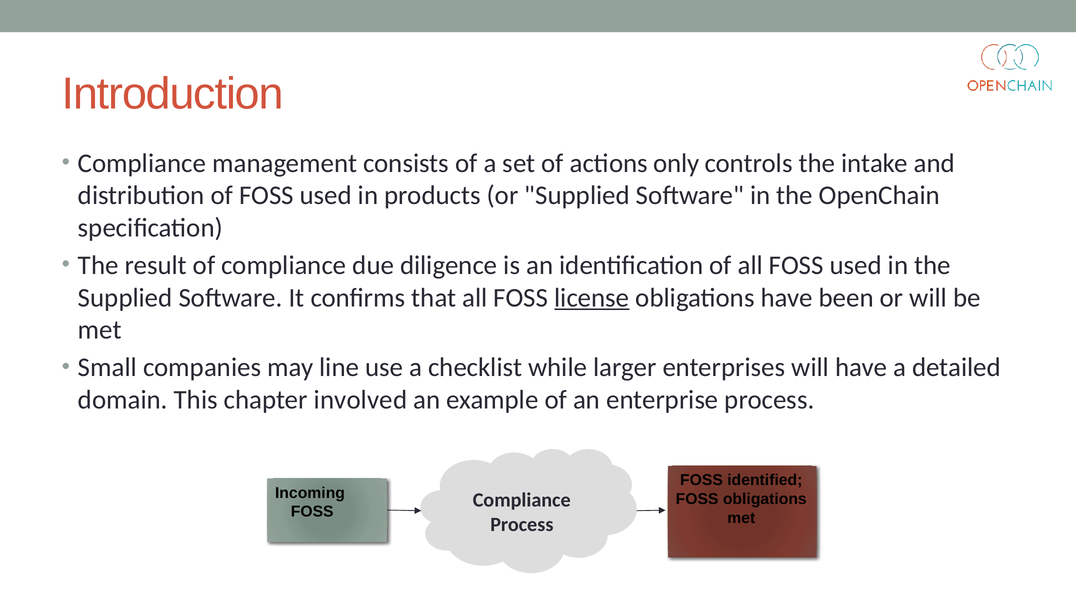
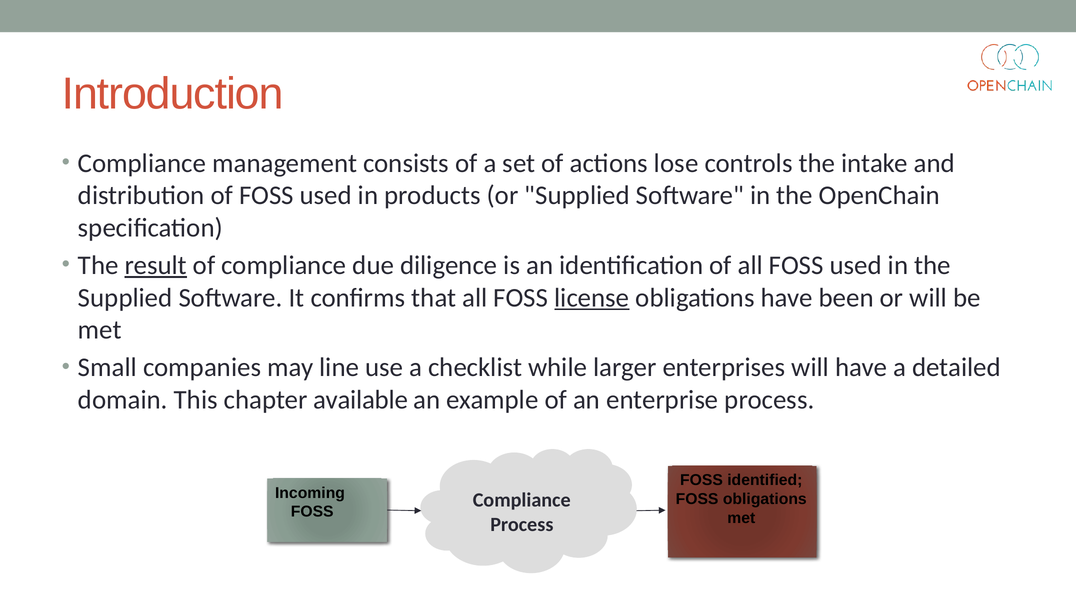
only: only -> lose
result underline: none -> present
involved: involved -> available
